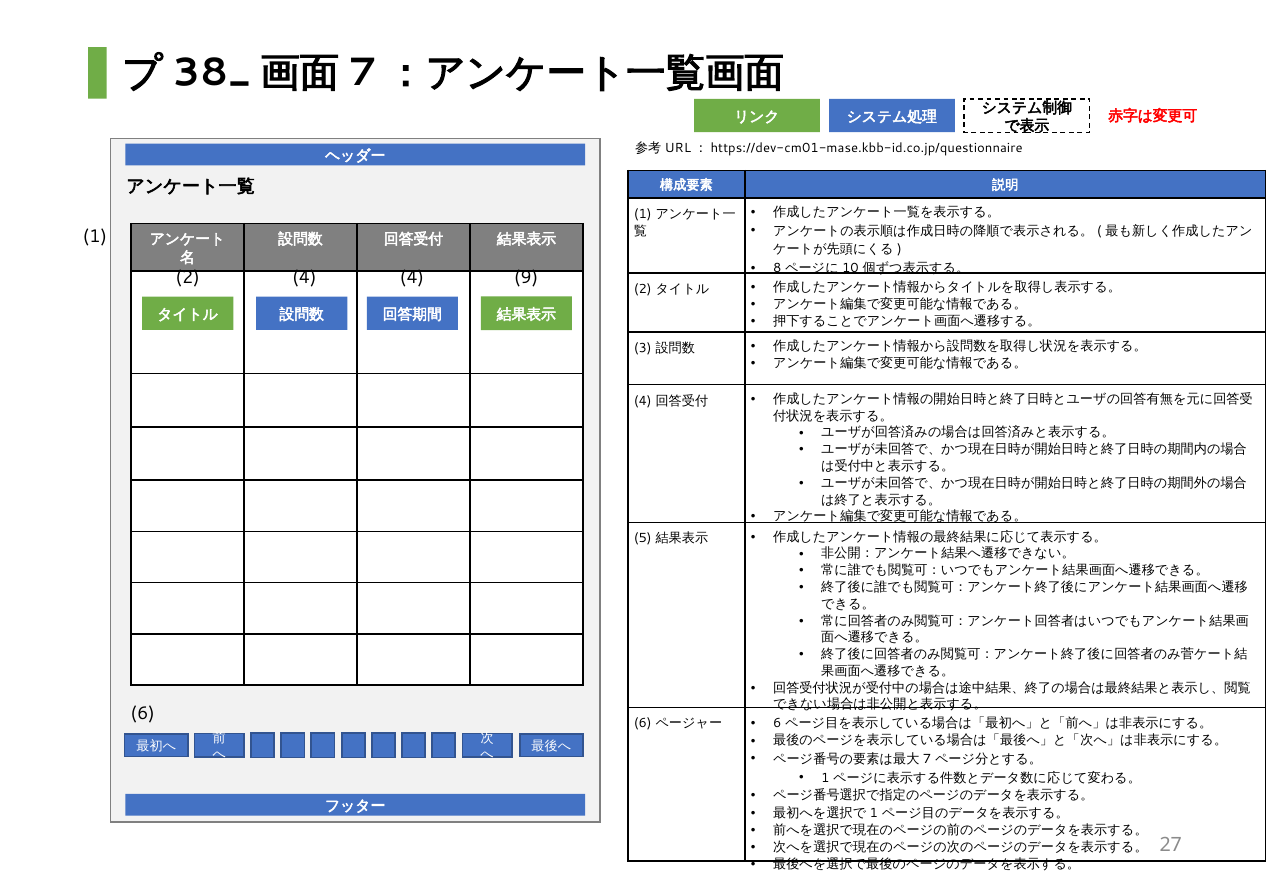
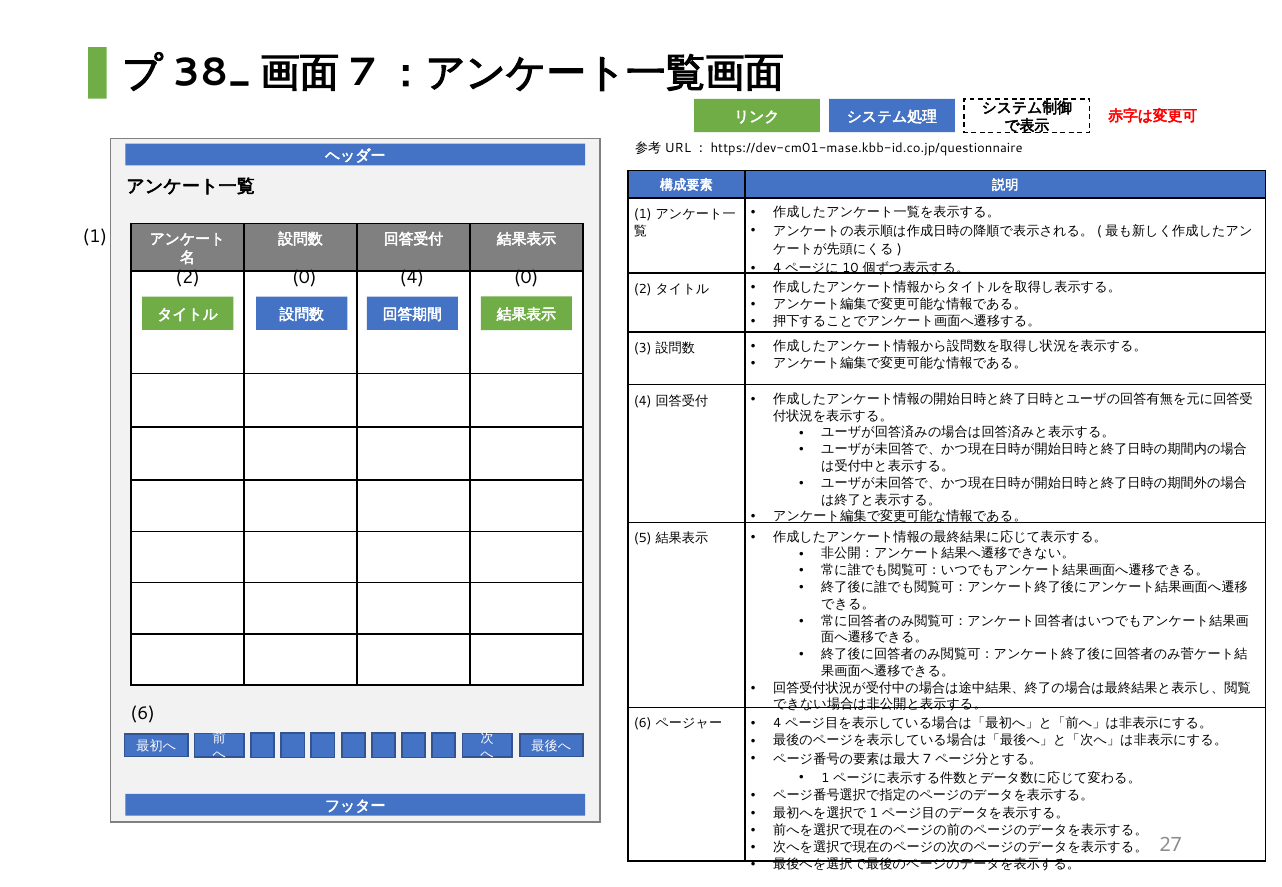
8 at (777, 268): 8 -> 4
2 4: 4 -> 0
4 9: 9 -> 0
6 at (777, 724): 6 -> 4
